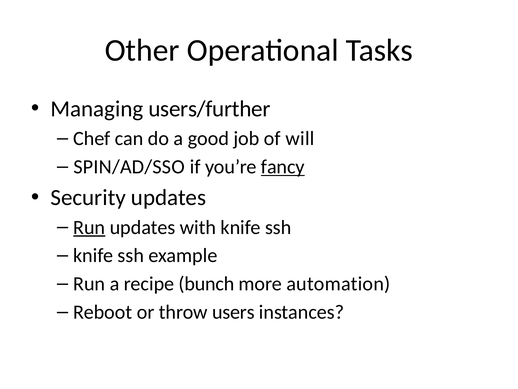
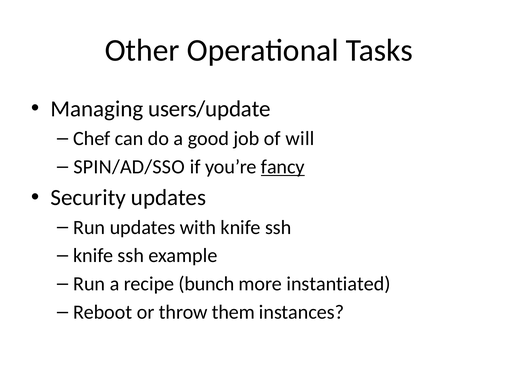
users/further: users/further -> users/update
Run at (89, 227) underline: present -> none
automation: automation -> instantiated
users: users -> them
